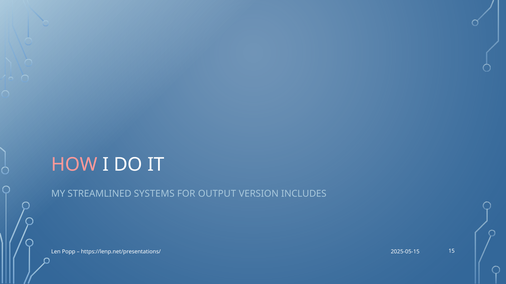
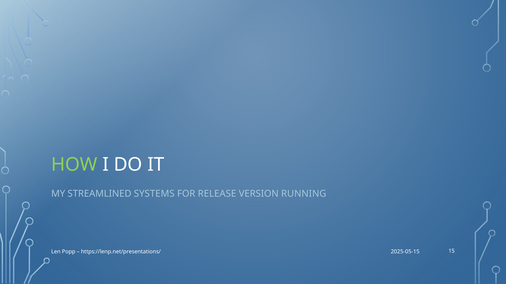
HOW colour: pink -> light green
OUTPUT: OUTPUT -> RELEASE
INCLUDES: INCLUDES -> RUNNING
